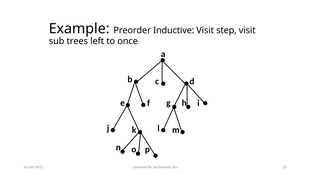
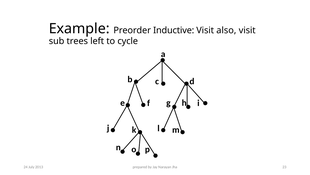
step: step -> also
once: once -> cycle
